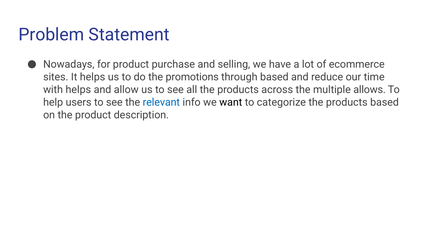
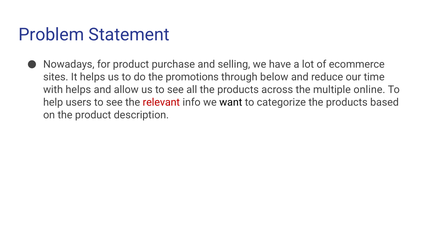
through based: based -> below
allows: allows -> online
relevant colour: blue -> red
